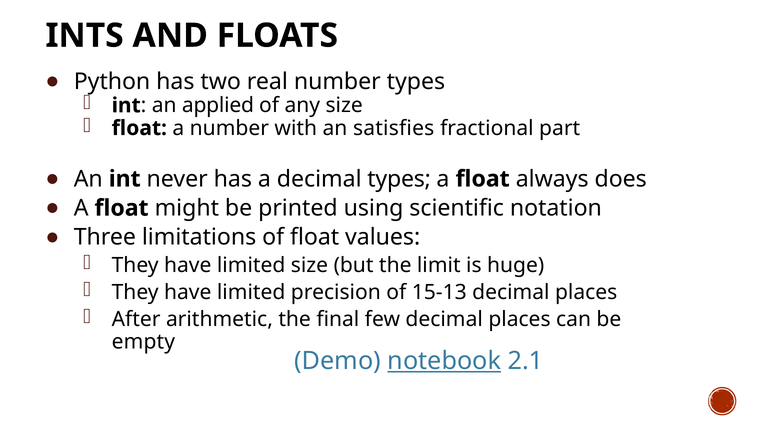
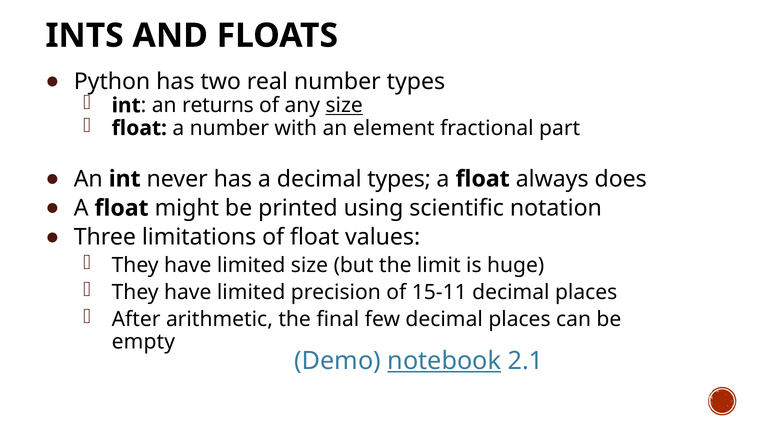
applied: applied -> returns
size at (344, 105) underline: none -> present
satisfies: satisfies -> element
15-13: 15-13 -> 15-11
